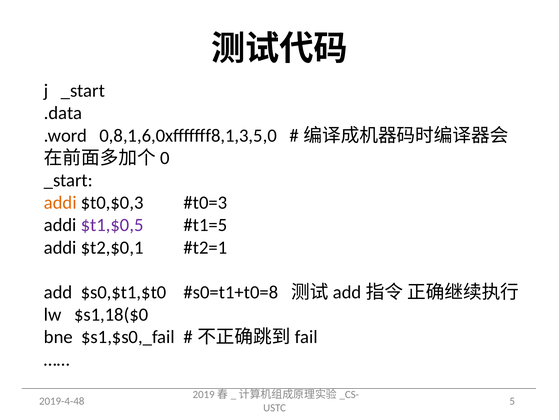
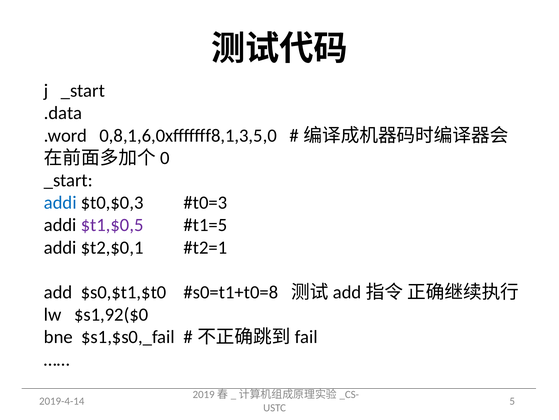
addi at (60, 202) colour: orange -> blue
$s1,18($0: $s1,18($0 -> $s1,92($0
2019-4-48: 2019-4-48 -> 2019-4-14
